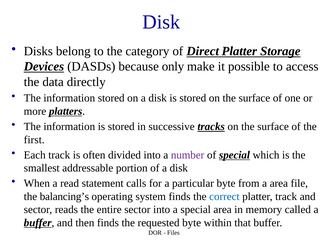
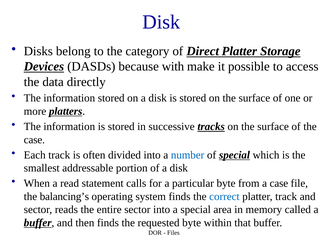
only: only -> with
first at (34, 140): first -> case
number colour: purple -> blue
a area: area -> case
